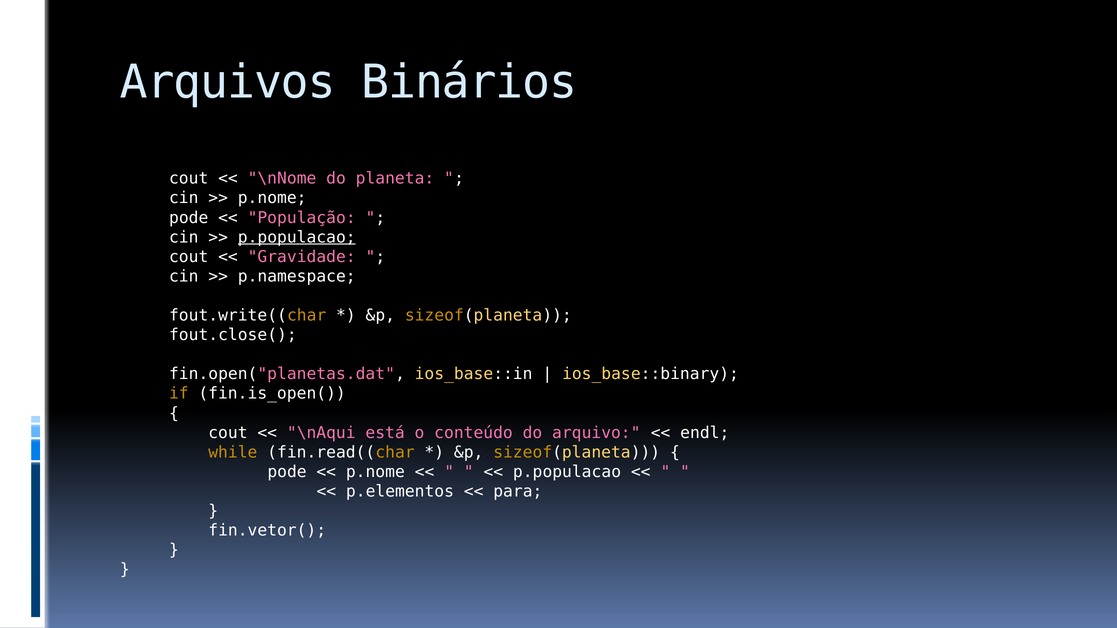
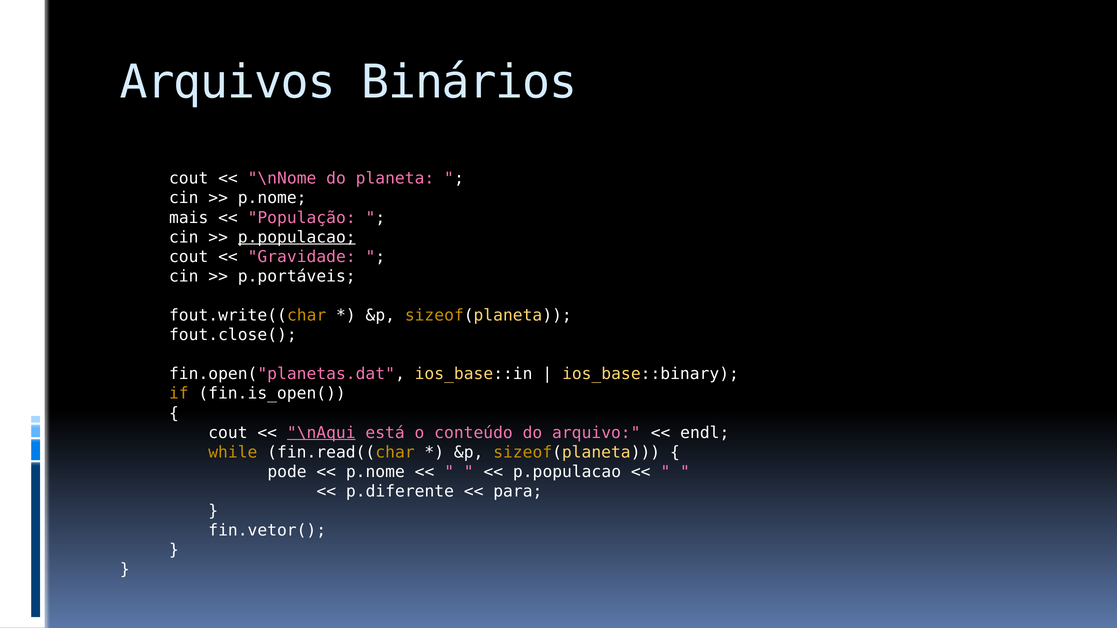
pode at (189, 218): pode -> mais
p.namespace: p.namespace -> p.portáveis
\nAqui underline: none -> present
p.elementos: p.elementos -> p.diferente
